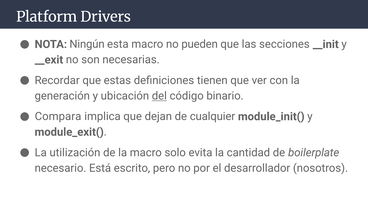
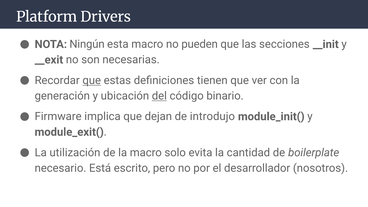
que at (92, 80) underline: none -> present
Compara: Compara -> Firmware
cualquier: cualquier -> introdujo
